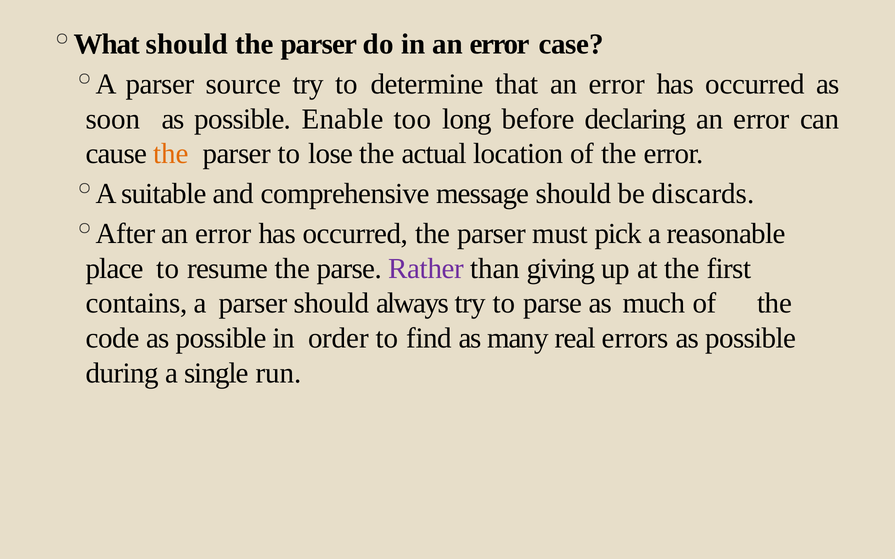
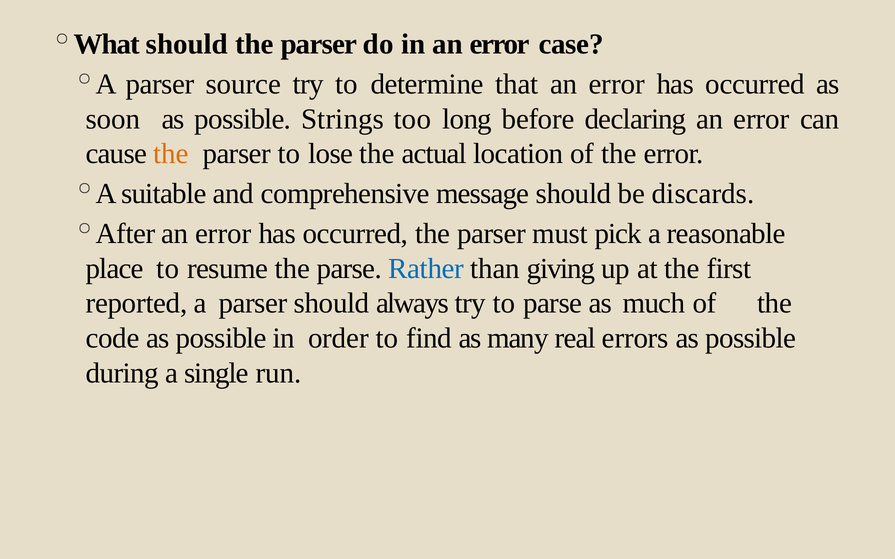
Enable: Enable -> Strings
Rather colour: purple -> blue
contains: contains -> reported
